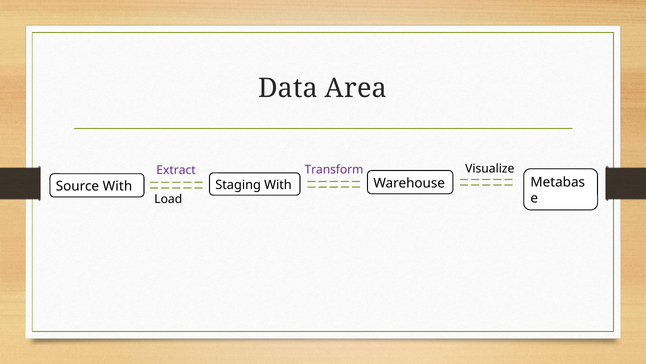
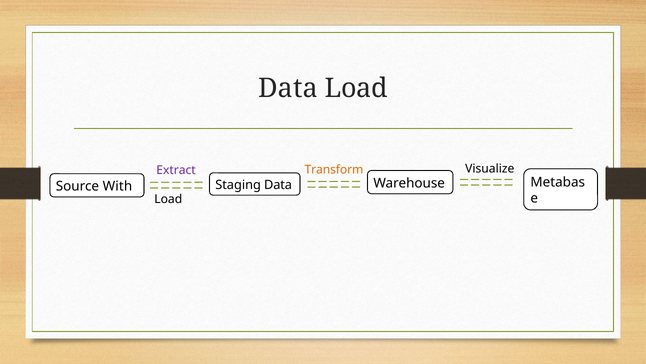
Data Area: Area -> Load
Transform colour: purple -> orange
Staging With: With -> Data
